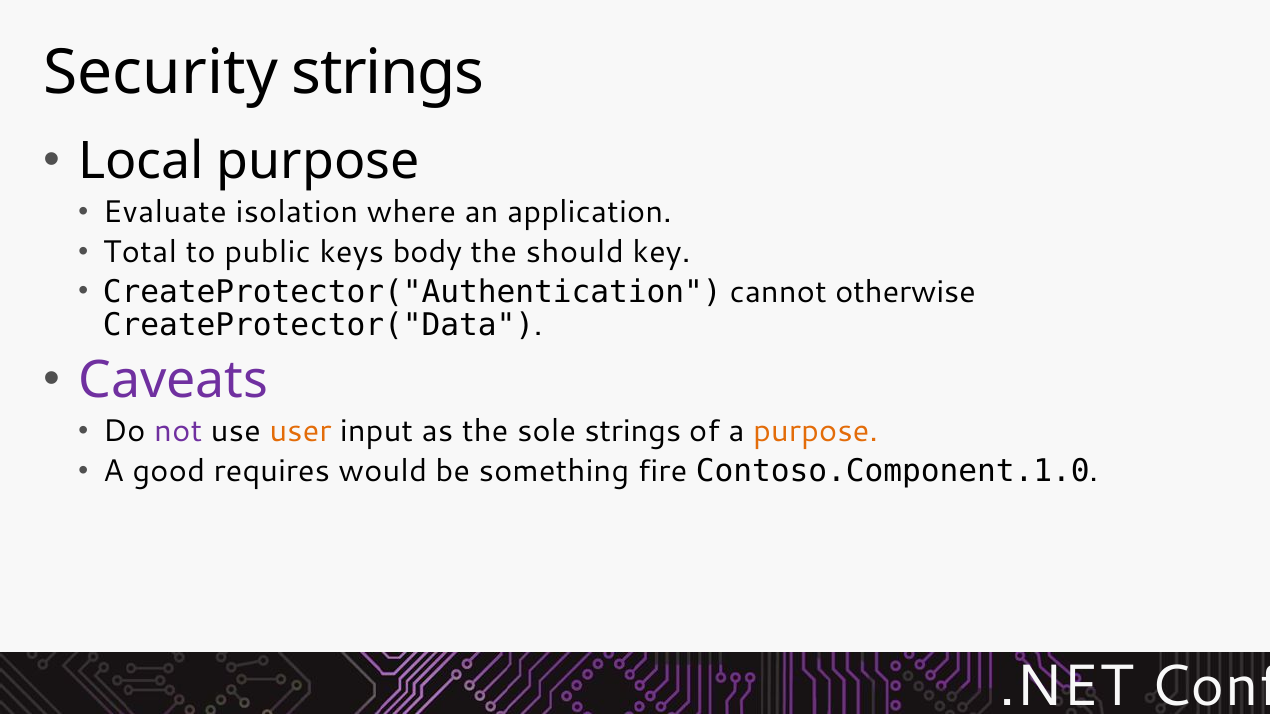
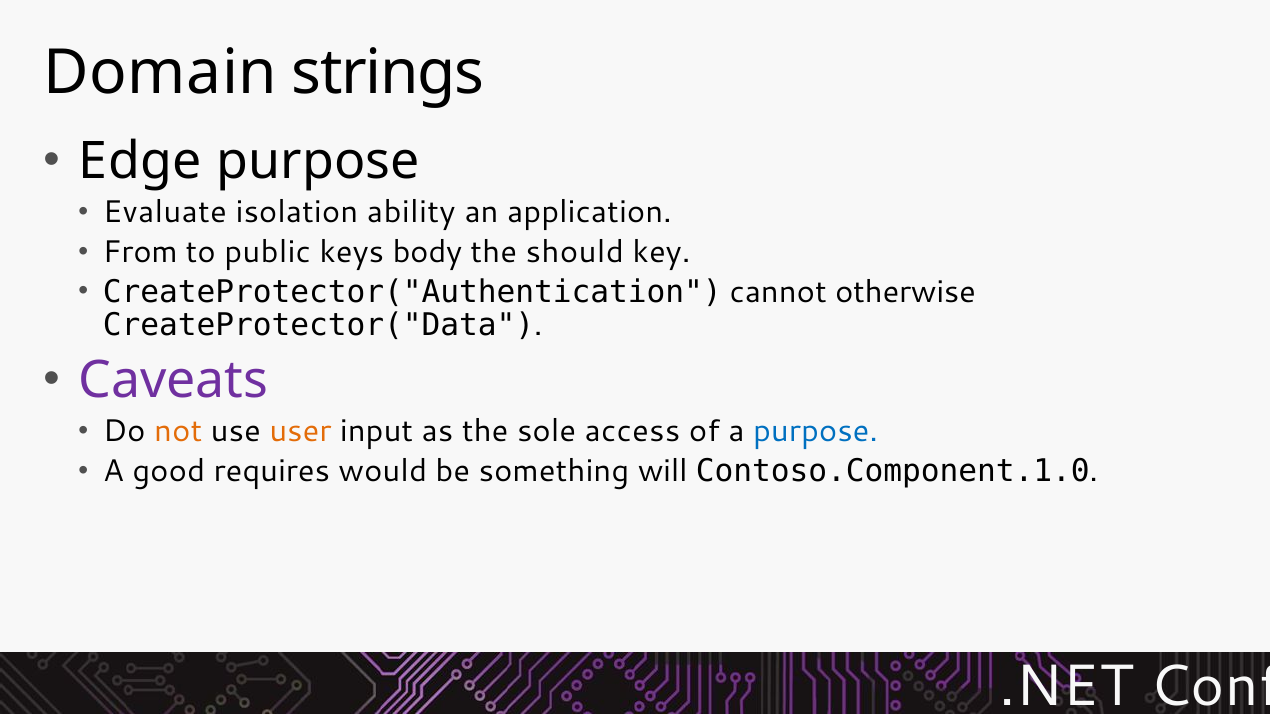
Security: Security -> Domain
Local: Local -> Edge
where: where -> ability
Total: Total -> From
not colour: purple -> orange
sole strings: strings -> access
purpose at (816, 432) colour: orange -> blue
fire: fire -> will
